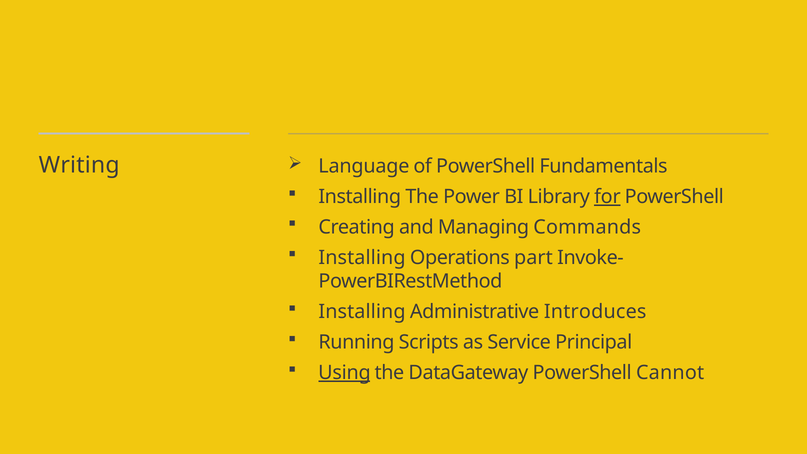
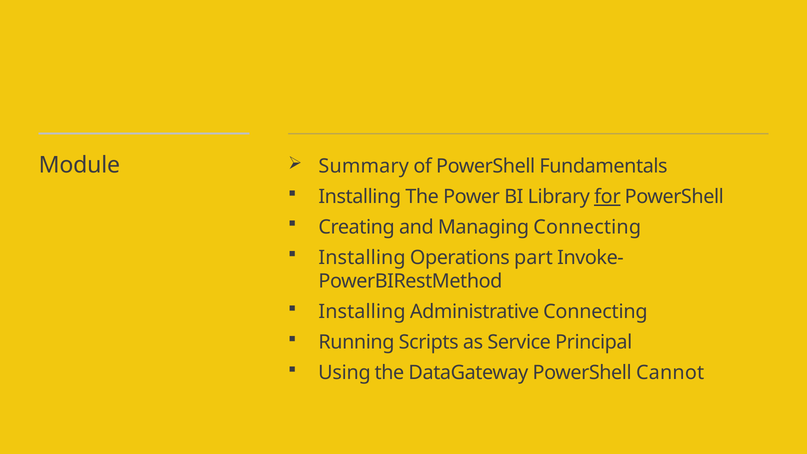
Writing: Writing -> Module
Language: Language -> Summary
Managing Commands: Commands -> Connecting
Administrative Introduces: Introduces -> Connecting
Using underline: present -> none
